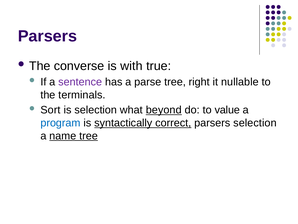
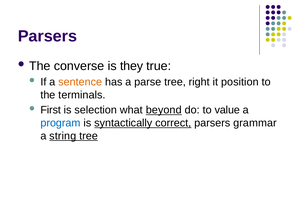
with: with -> they
sentence colour: purple -> orange
nullable: nullable -> position
Sort: Sort -> First
parsers selection: selection -> grammar
name: name -> string
